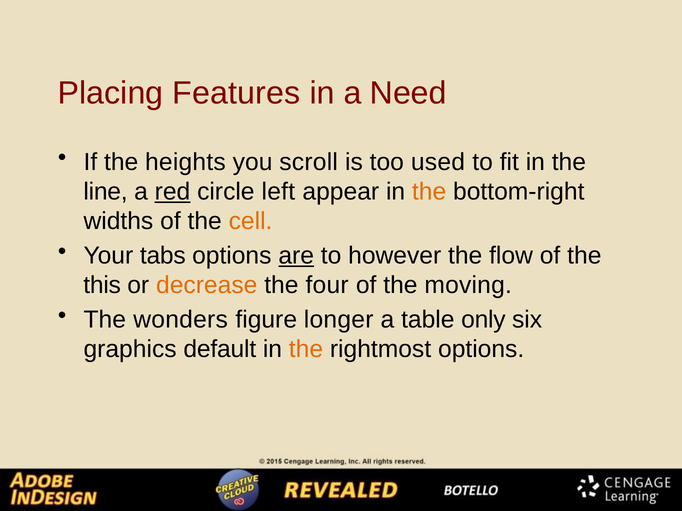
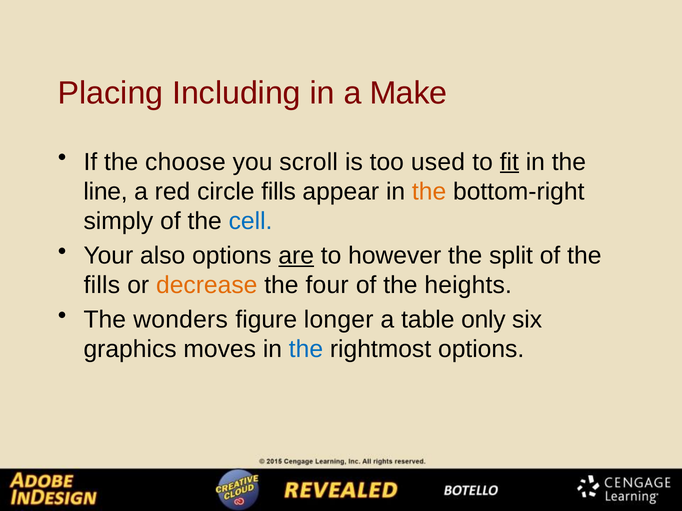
Features: Features -> Including
Need: Need -> Make
heights: heights -> choose
fit underline: none -> present
red underline: present -> none
circle left: left -> fills
widths: widths -> simply
cell colour: orange -> blue
tabs: tabs -> also
flow: flow -> split
this at (102, 285): this -> fills
moving: moving -> heights
default: default -> moves
the at (306, 350) colour: orange -> blue
